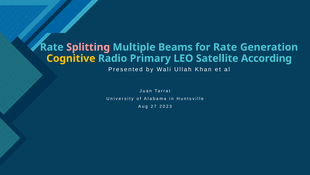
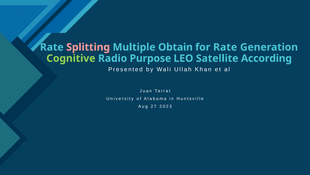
Beams: Beams -> Obtain
Cognitive colour: yellow -> light green
Primary: Primary -> Purpose
